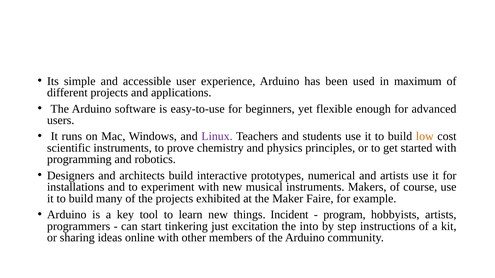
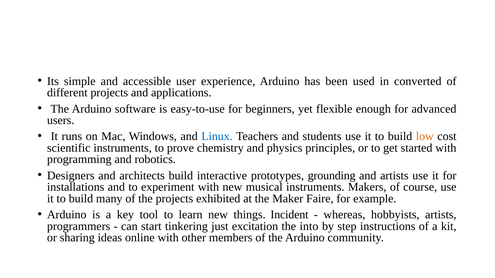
maximum: maximum -> converted
Linux colour: purple -> blue
numerical: numerical -> grounding
program: program -> whereas
